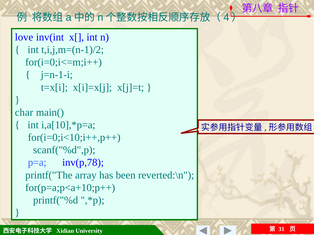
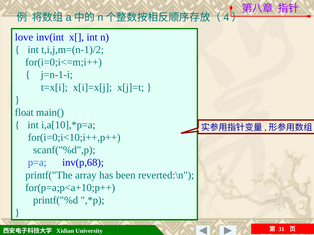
char: char -> float
inv(p,78: inv(p,78 -> inv(p,68
